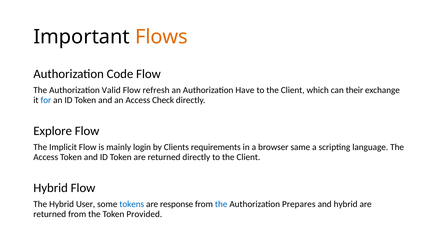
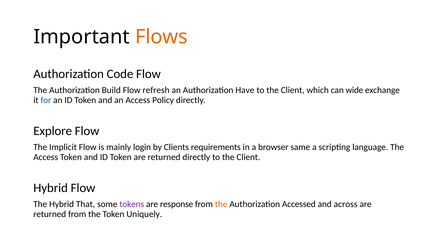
Valid: Valid -> Build
their: their -> wide
Check: Check -> Policy
User: User -> That
tokens colour: blue -> purple
the at (221, 205) colour: blue -> orange
Prepares: Prepares -> Accessed
and hybrid: hybrid -> across
Provided: Provided -> Uniquely
